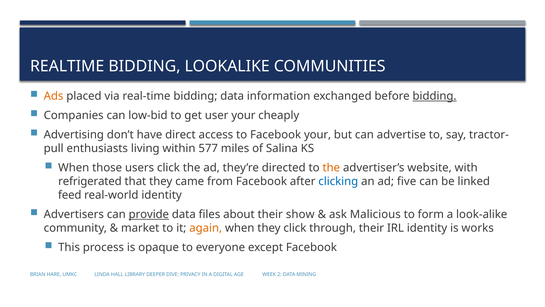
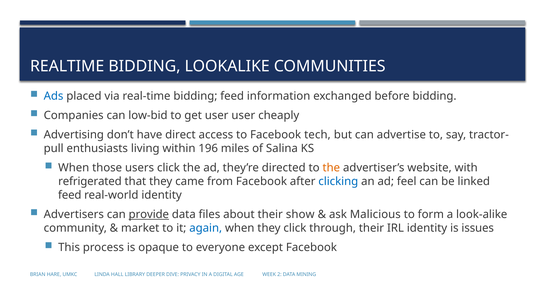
Ads colour: orange -> blue
bidding data: data -> feed
bidding at (435, 96) underline: present -> none
user your: your -> user
Facebook your: your -> tech
577: 577 -> 196
five: five -> feel
again colour: orange -> blue
works: works -> issues
